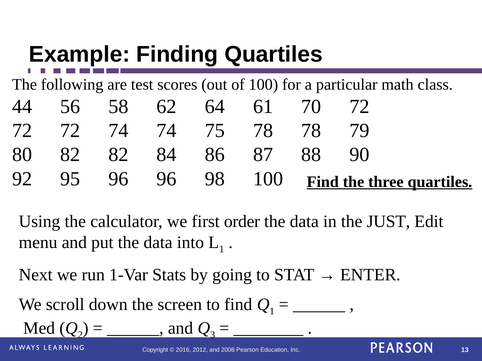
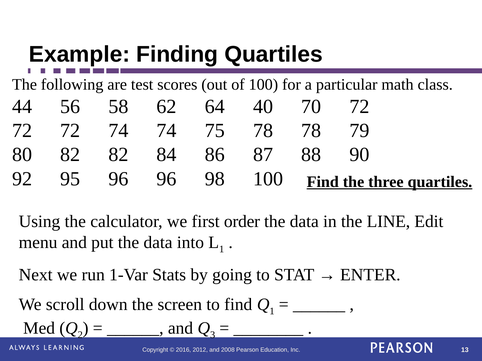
61: 61 -> 40
JUST: JUST -> LINE
